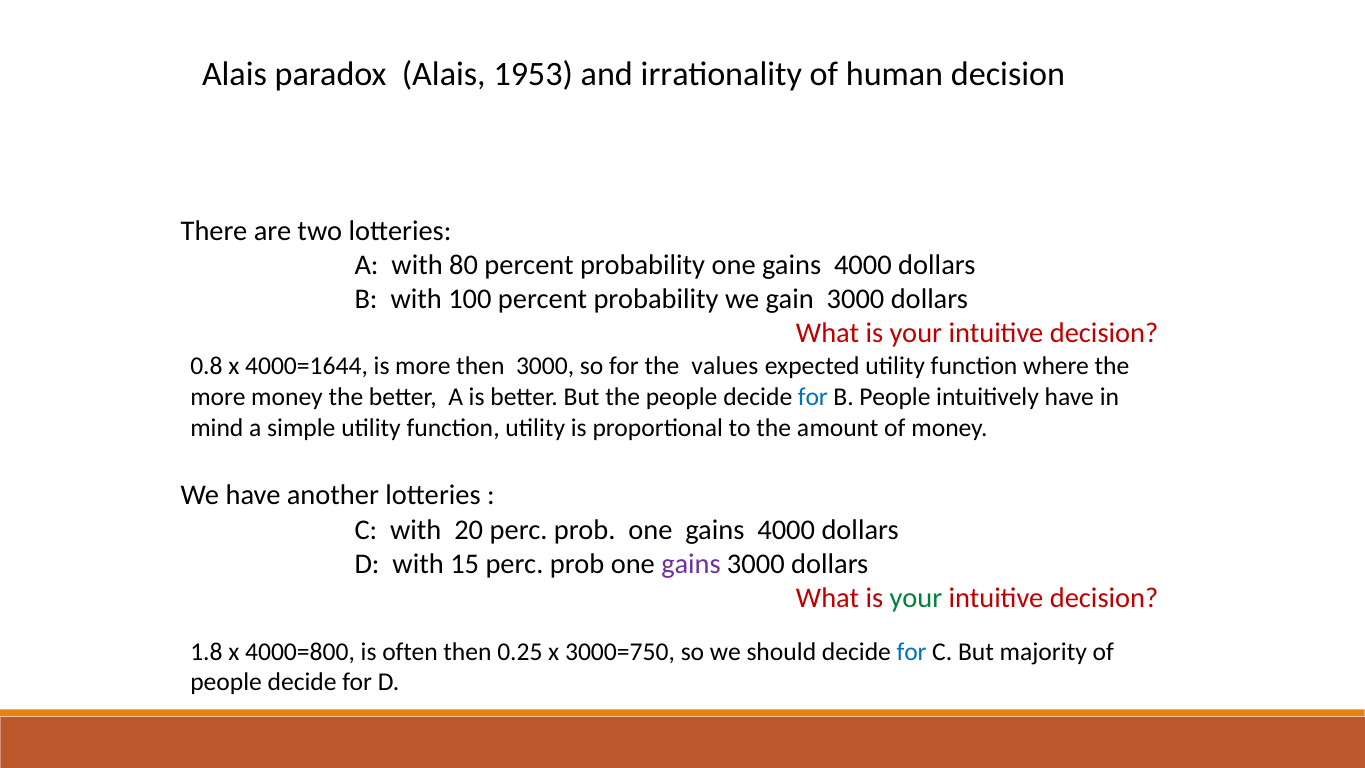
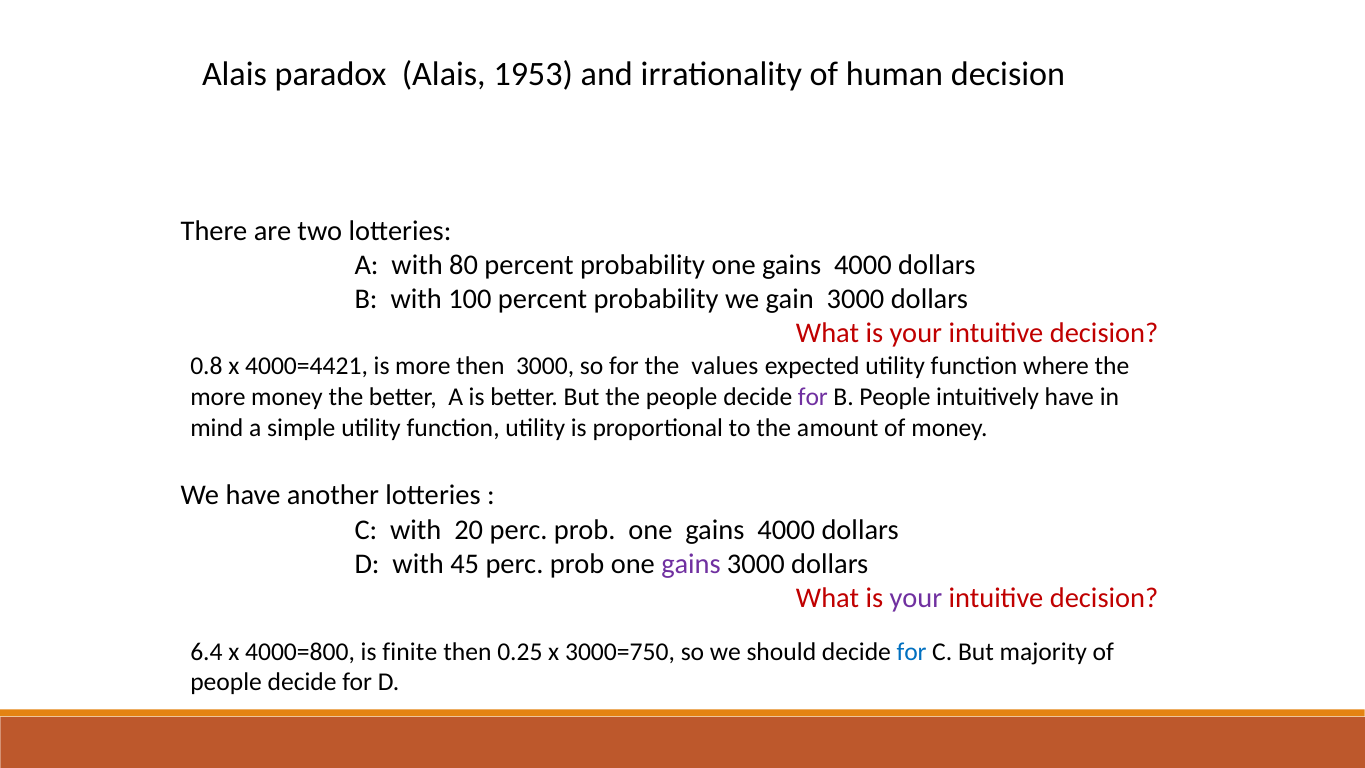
4000=1644: 4000=1644 -> 4000=4421
for at (813, 397) colour: blue -> purple
15: 15 -> 45
your at (916, 598) colour: green -> purple
1.8: 1.8 -> 6.4
often: often -> finite
